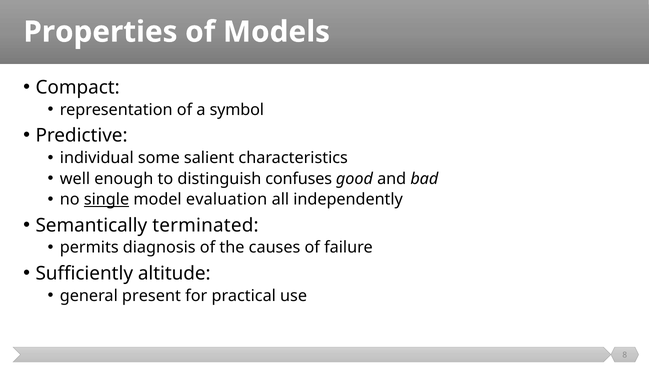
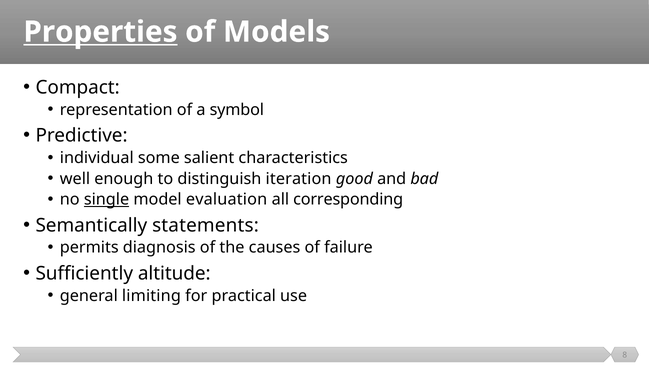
Properties underline: none -> present
confuses: confuses -> iteration
independently: independently -> corresponding
terminated: terminated -> statements
present: present -> limiting
